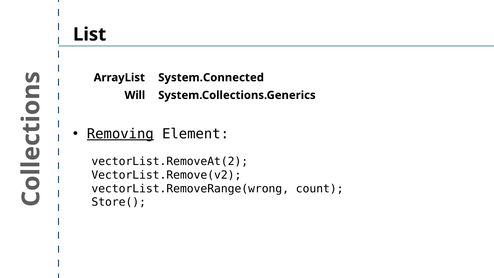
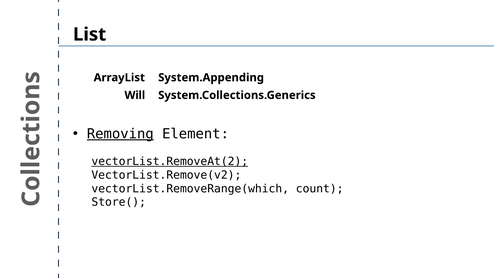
System.Connected: System.Connected -> System.Appending
vectorList.RemoveAt(2 underline: none -> present
vectorList.RemoveRange(wrong: vectorList.RemoveRange(wrong -> vectorList.RemoveRange(which
